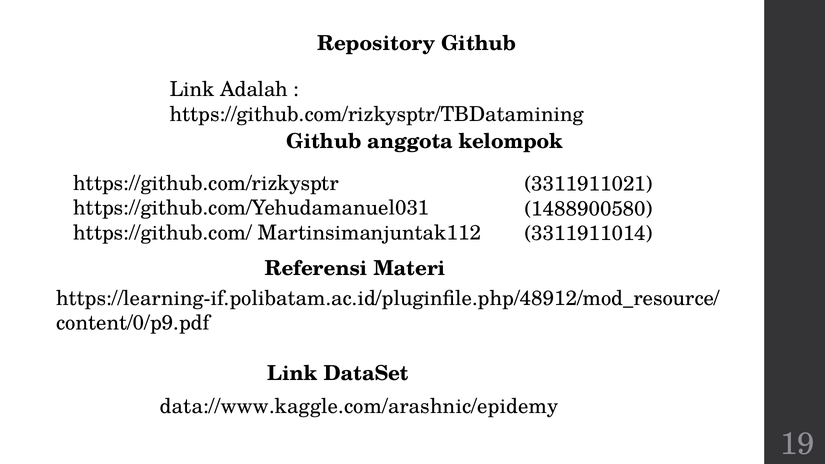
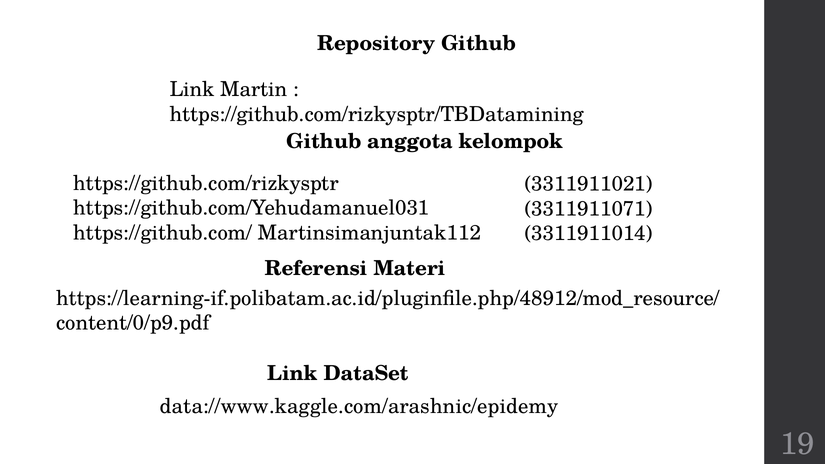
Adalah: Adalah -> Martin
1488900580: 1488900580 -> 3311911071
